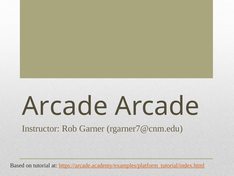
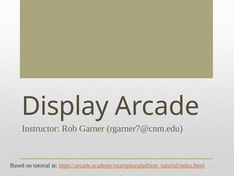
Arcade at (65, 106): Arcade -> Display
